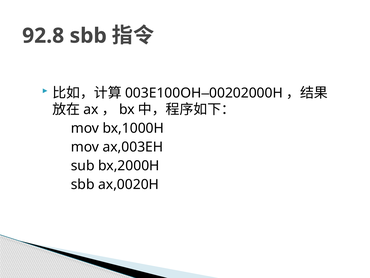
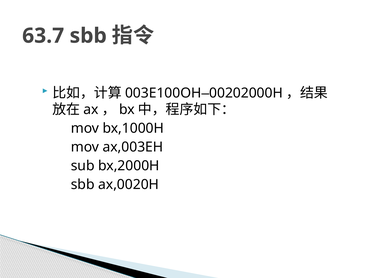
92.8: 92.8 -> 63.7
